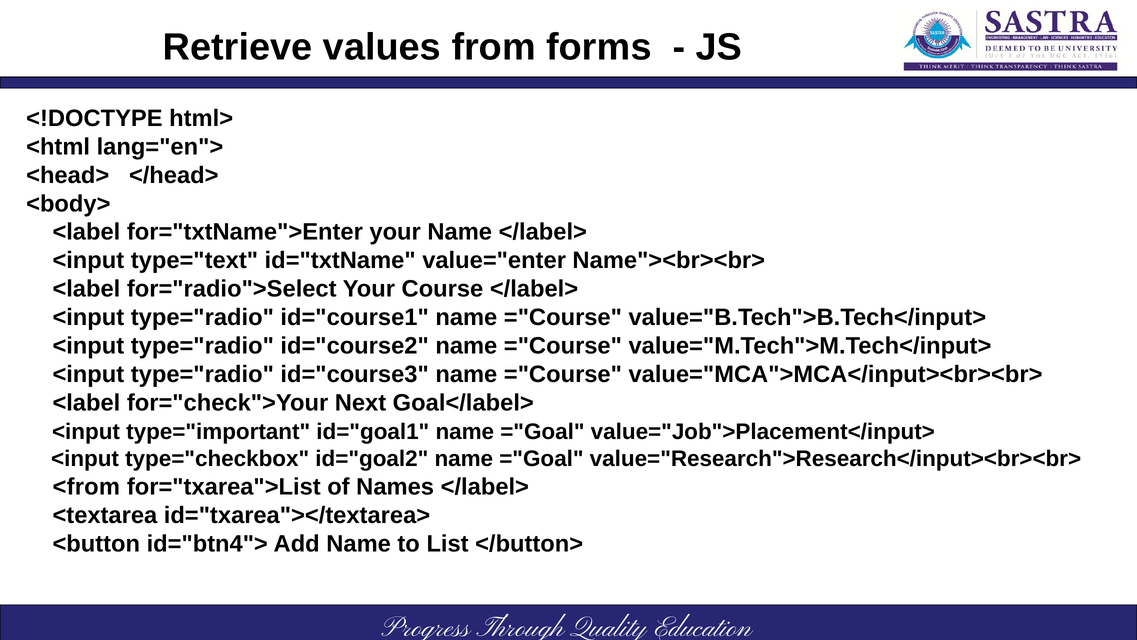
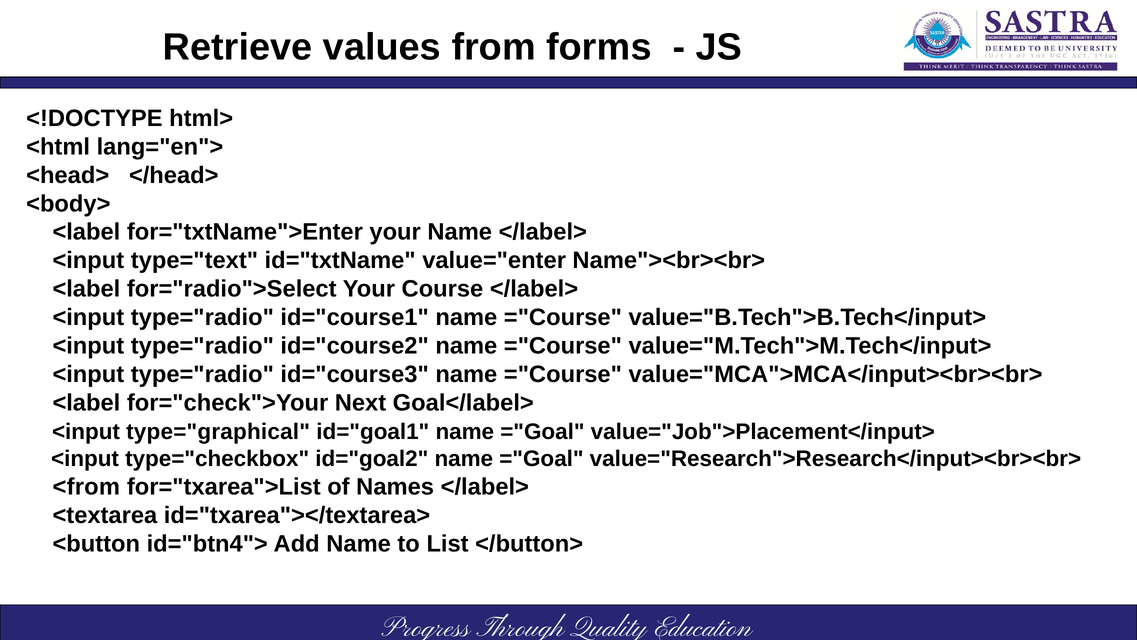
type="important: type="important -> type="graphical
